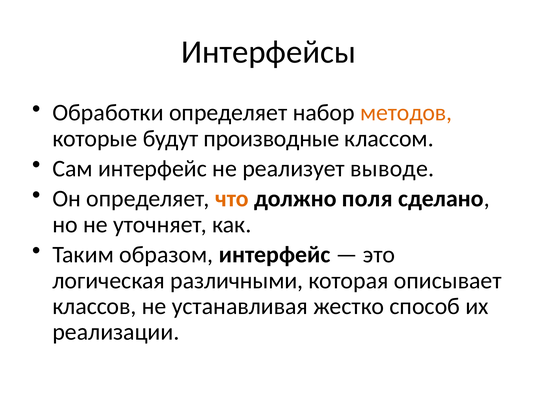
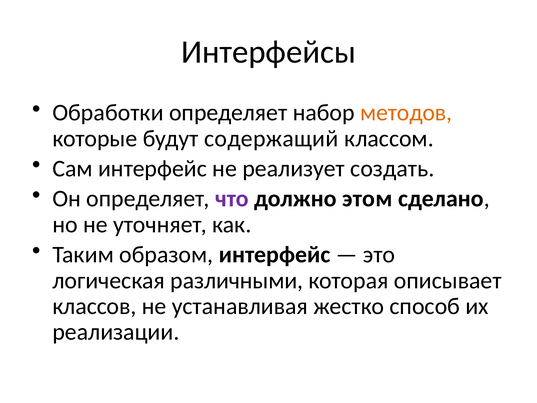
производные: производные -> содержащий
выводе: выводе -> создать
что colour: orange -> purple
поля: поля -> этом
